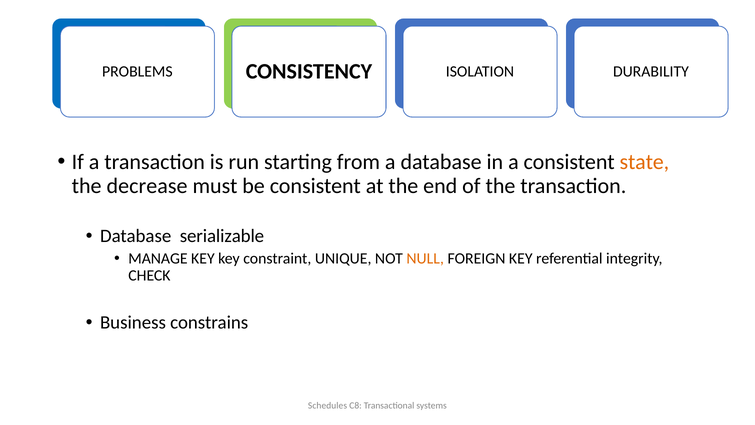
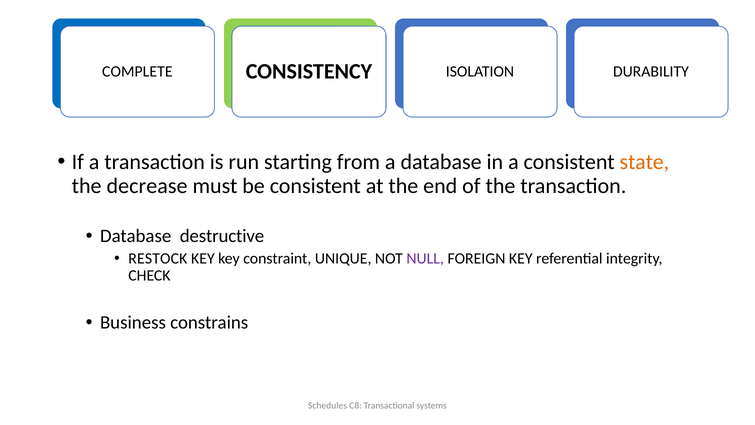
PROBLEMS: PROBLEMS -> COMPLETE
serializable: serializable -> destructive
MANAGE: MANAGE -> RESTOCK
NULL colour: orange -> purple
